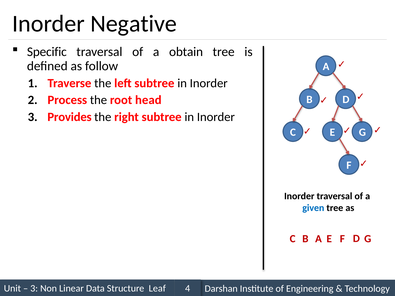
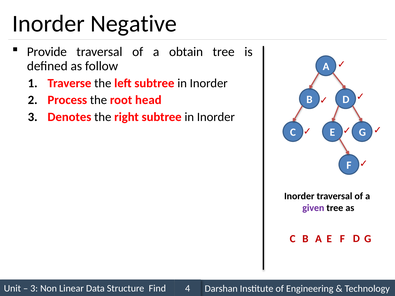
Specific: Specific -> Provide
Provides: Provides -> Denotes
given colour: blue -> purple
Leaf: Leaf -> Find
